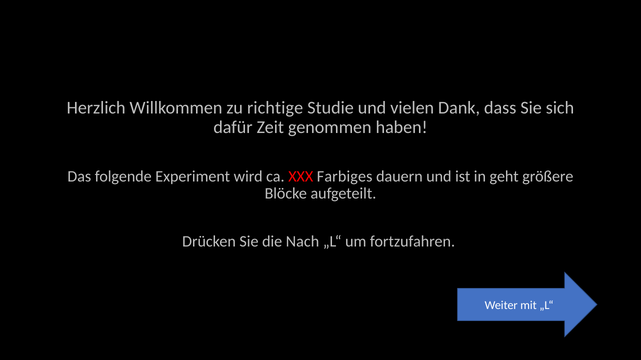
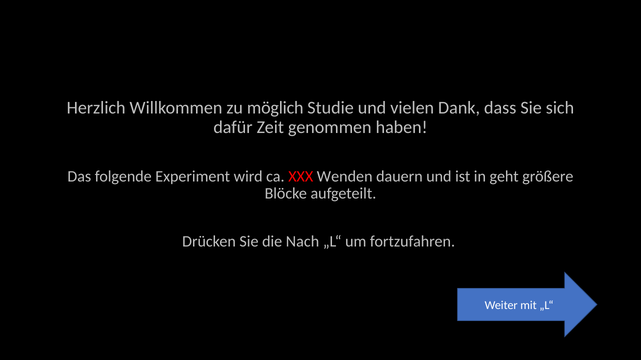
richtige: richtige -> möglich
Farbiges: Farbiges -> Wenden
